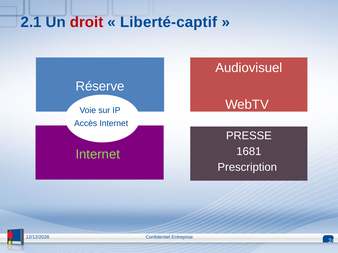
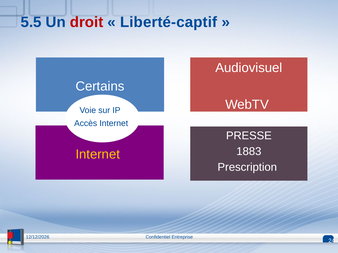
2.1: 2.1 -> 5.5
Réserve: Réserve -> Certains
1681: 1681 -> 1883
Internet at (98, 155) colour: light green -> yellow
